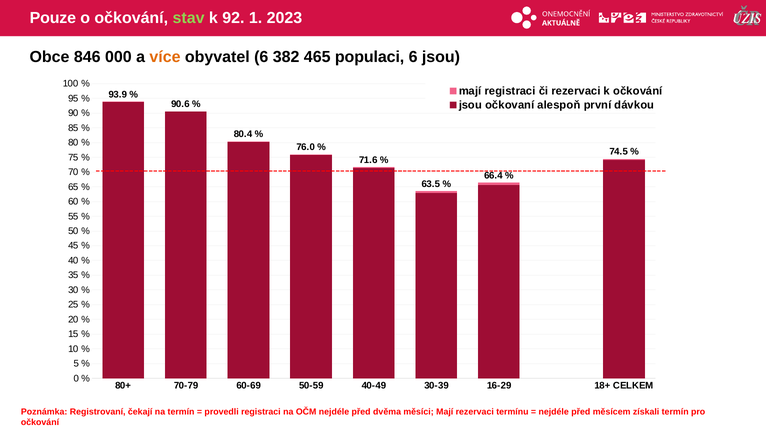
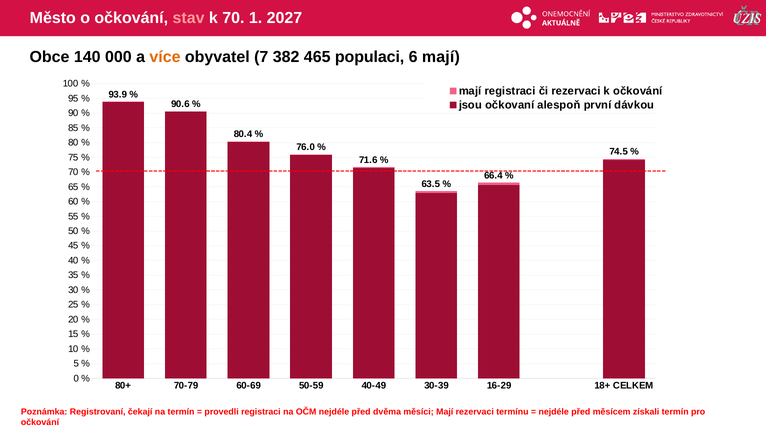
Pouze: Pouze -> Město
stav colour: light green -> pink
k 92: 92 -> 70
2023: 2023 -> 2027
846: 846 -> 140
obyvatel 6: 6 -> 7
6 jsou: jsou -> mají
